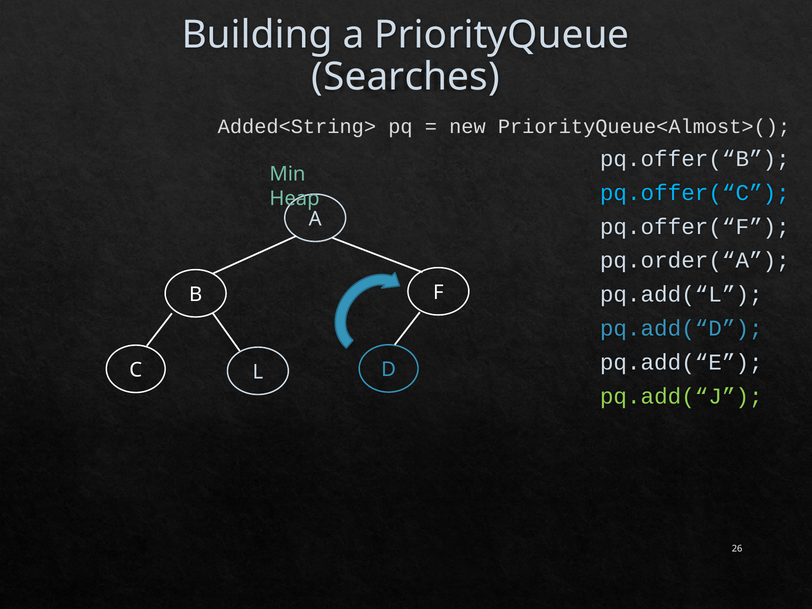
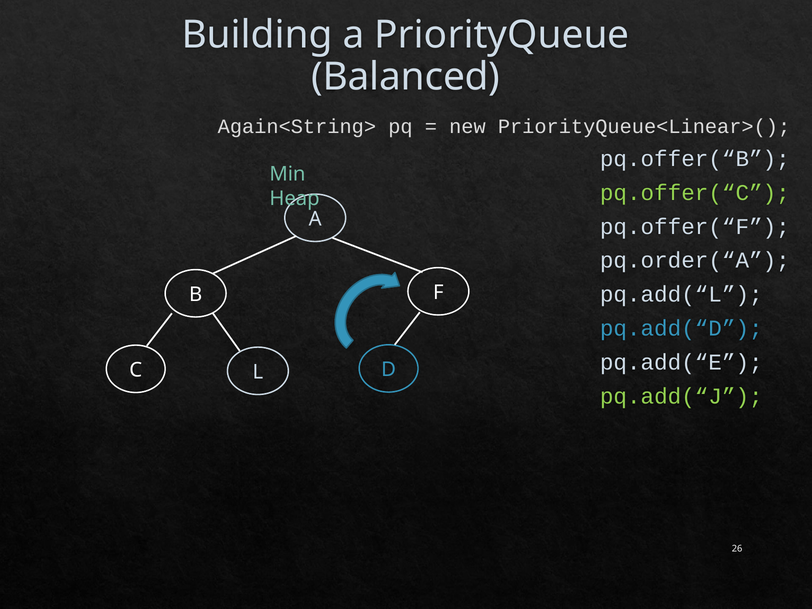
Searches: Searches -> Balanced
Added<String>: Added<String> -> Again<String>
PriorityQueue<Almost>(: PriorityQueue<Almost>( -> PriorityQueue<Linear>(
pq.offer(“C colour: light blue -> light green
